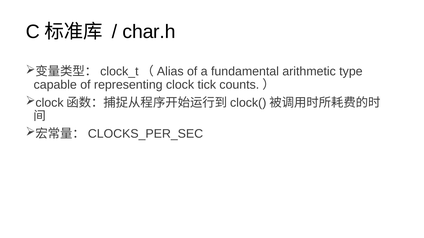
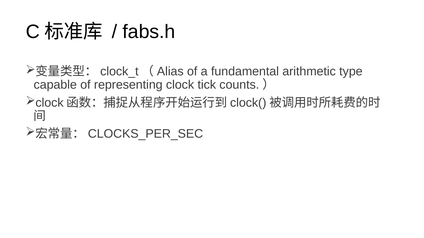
char.h: char.h -> fabs.h
